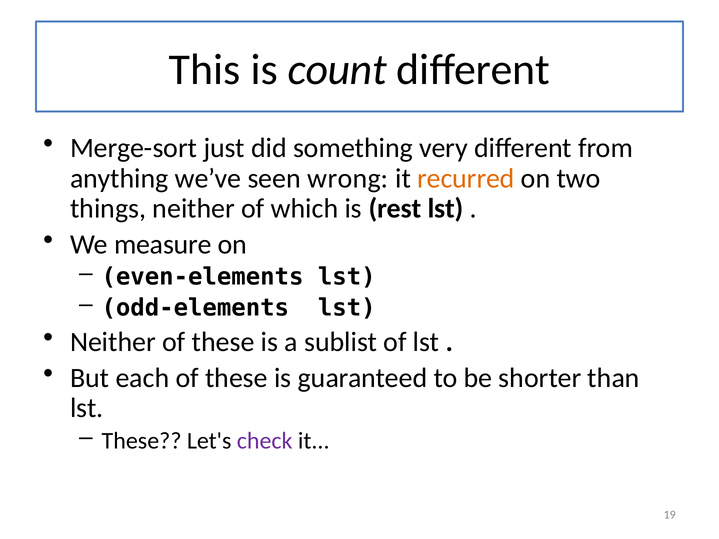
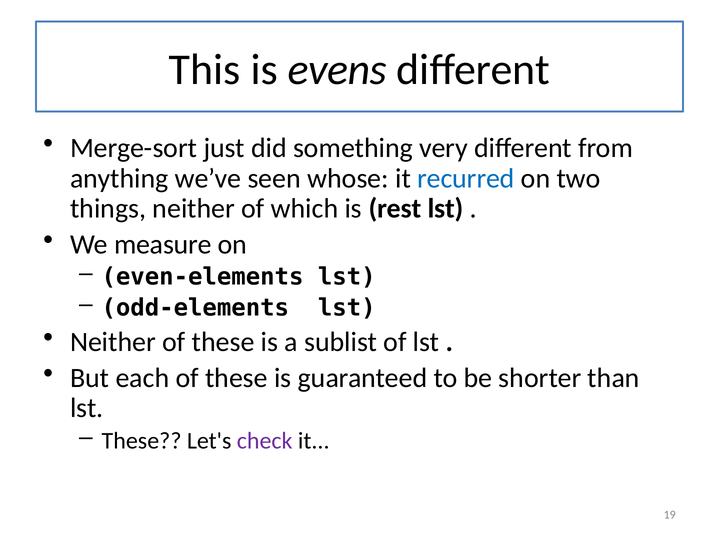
count: count -> evens
wrong: wrong -> whose
recurred colour: orange -> blue
